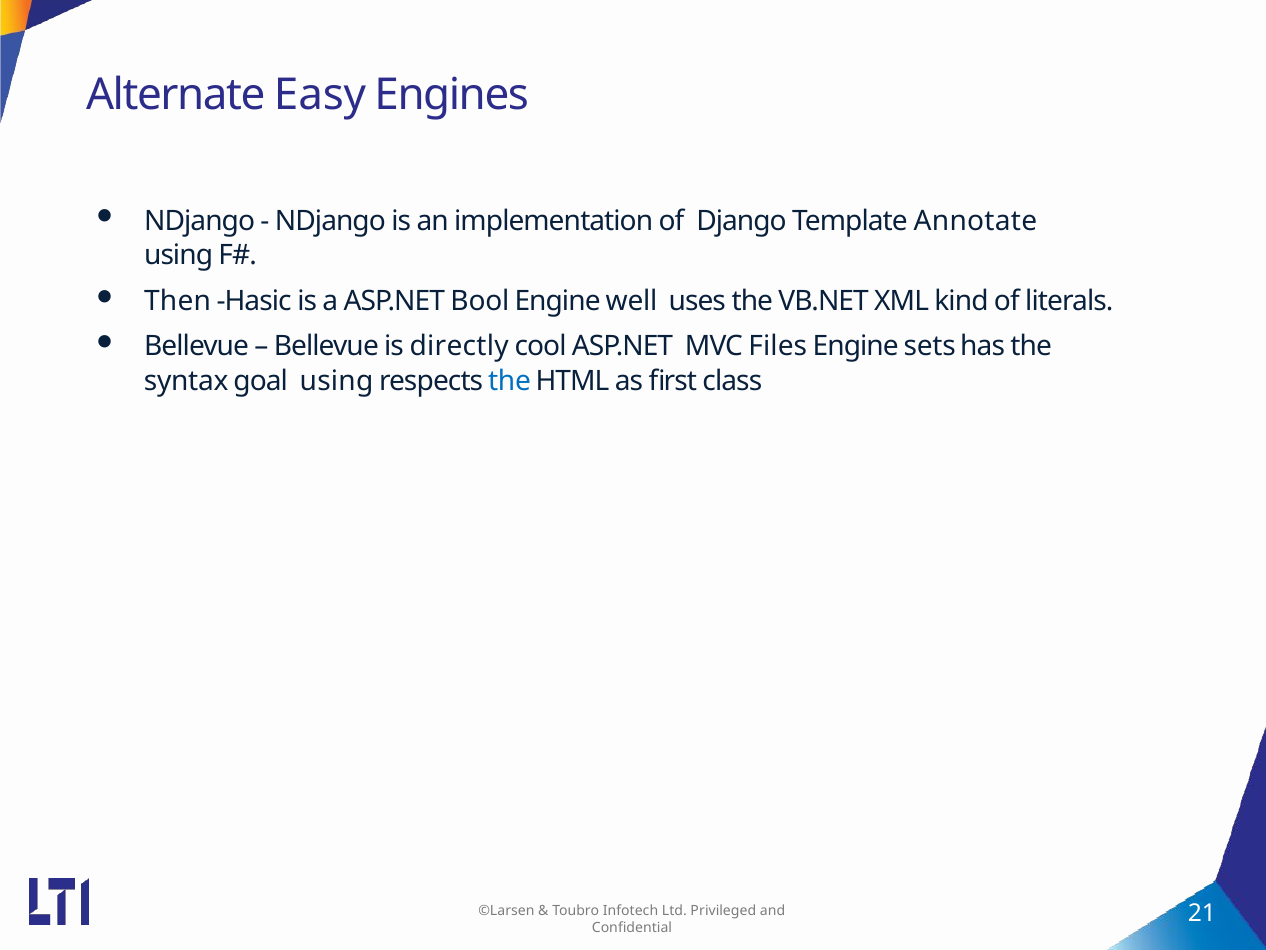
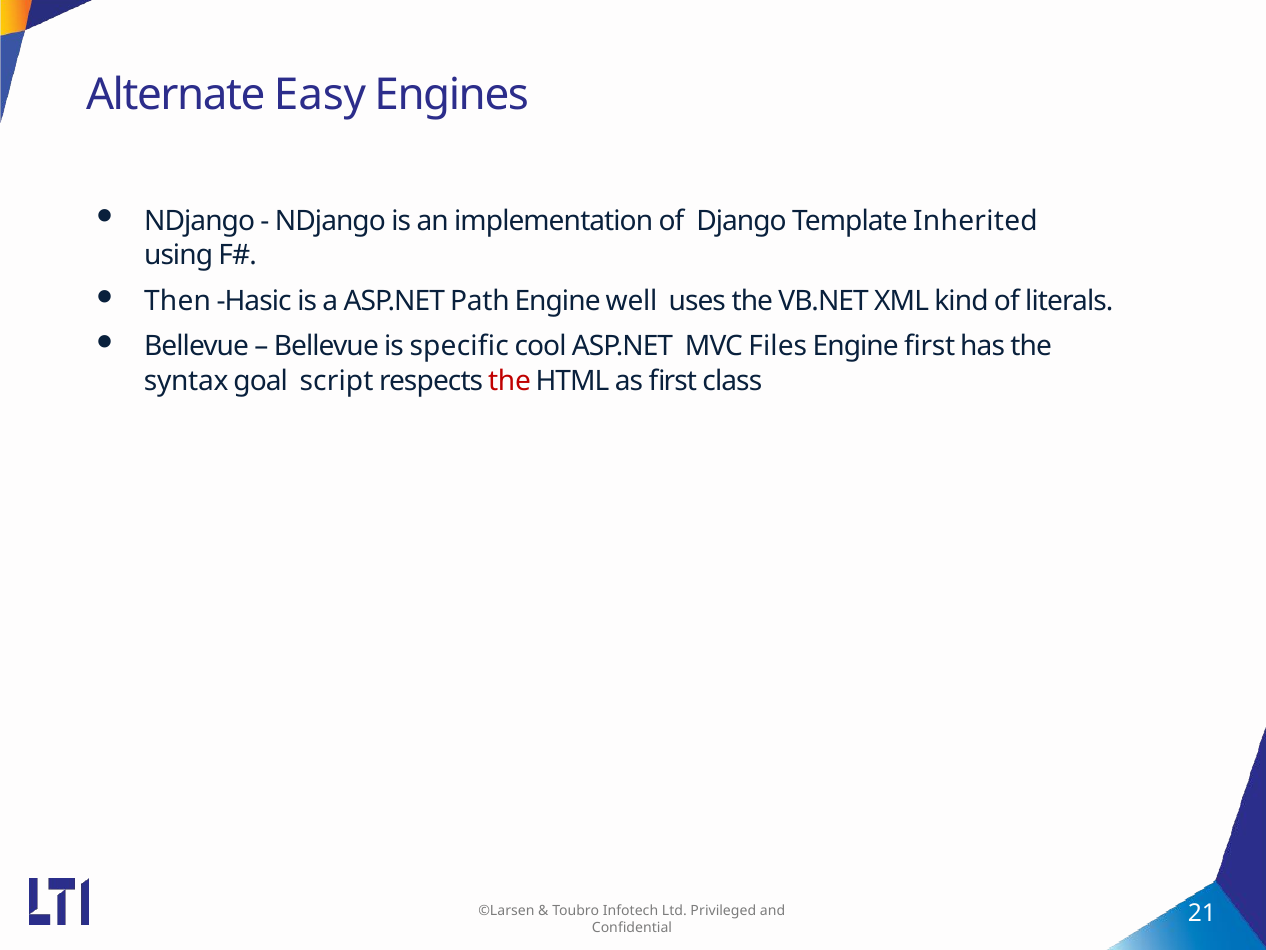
Annotate: Annotate -> Inherited
Bool: Bool -> Path
directly: directly -> specific
Engine sets: sets -> first
goal using: using -> script
the at (509, 381) colour: blue -> red
